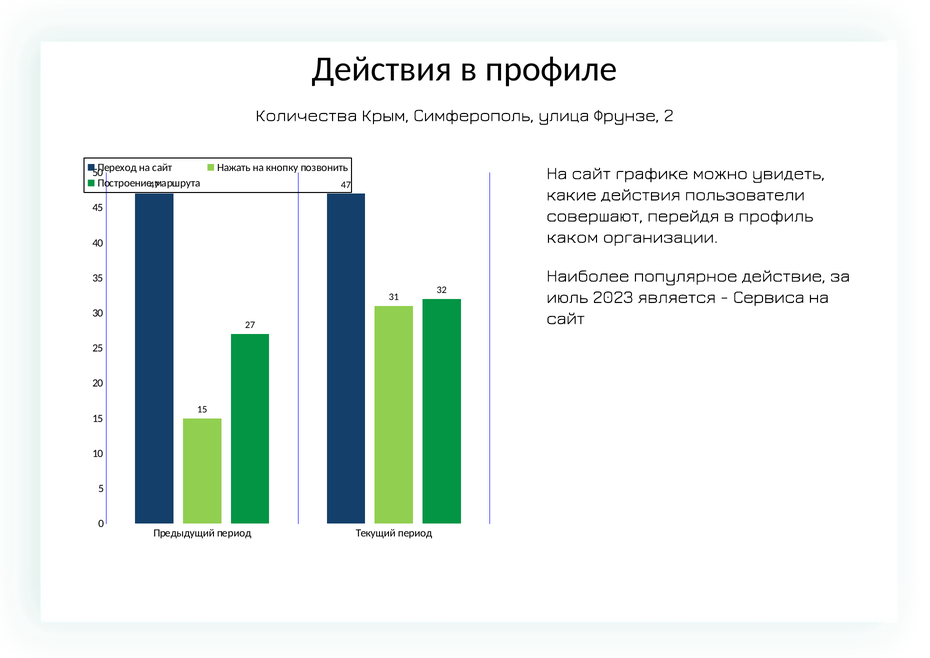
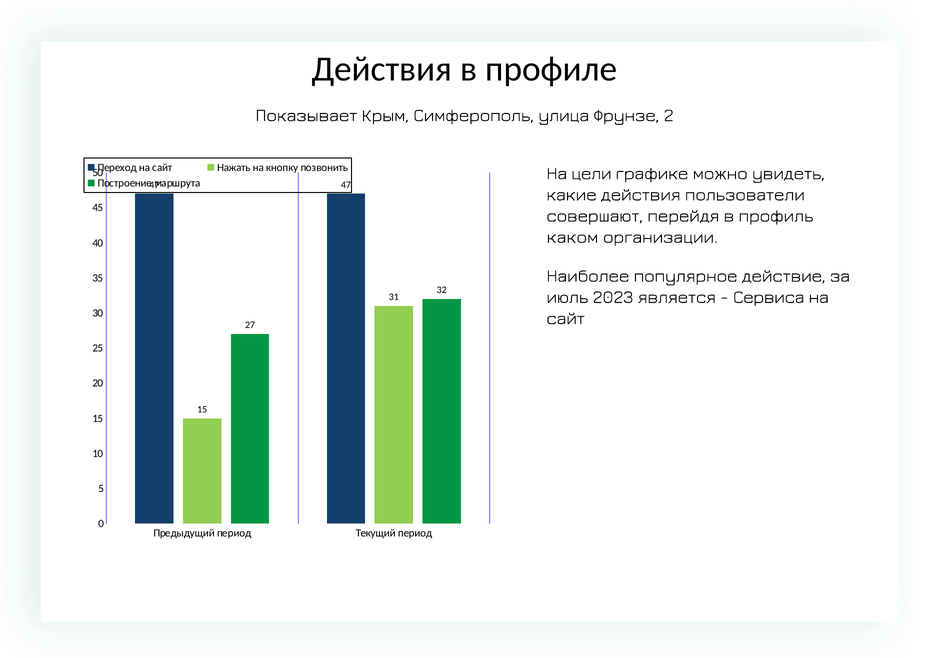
Количества: Количества -> Показывает
сайт at (591, 173): сайт -> цели
